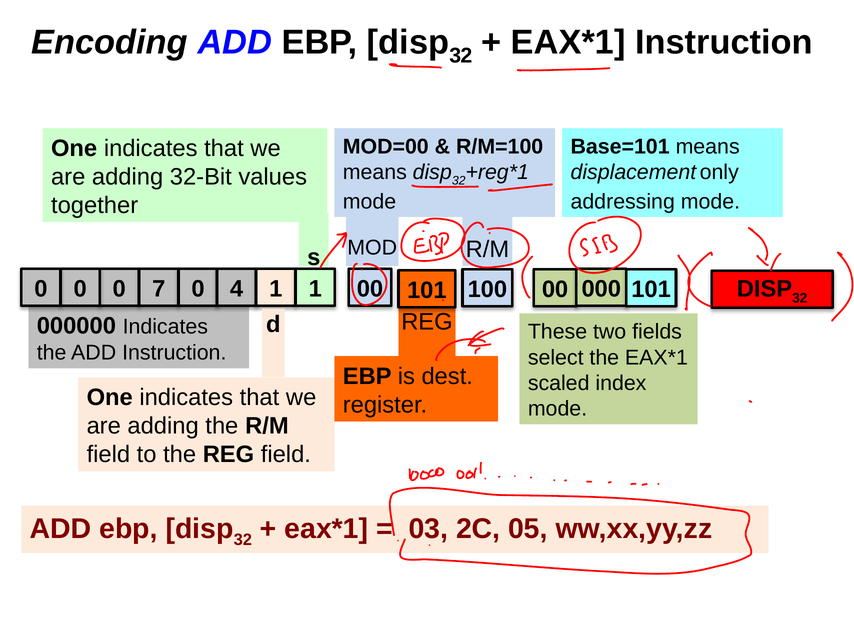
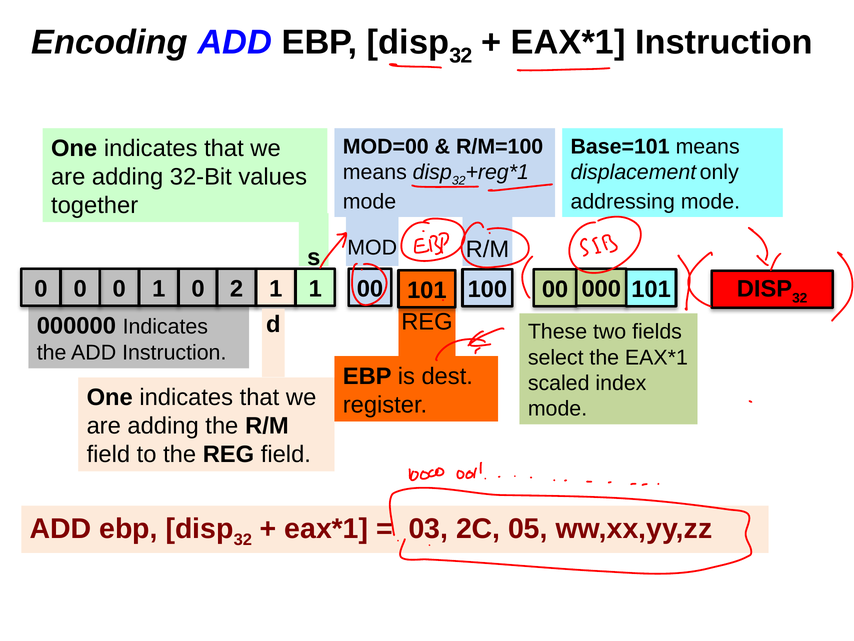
0 7: 7 -> 1
4: 4 -> 2
